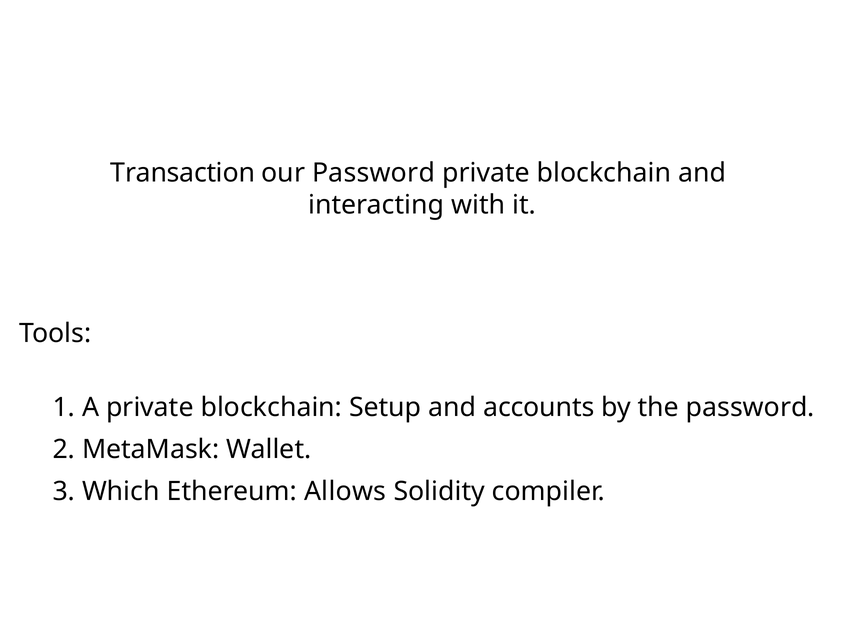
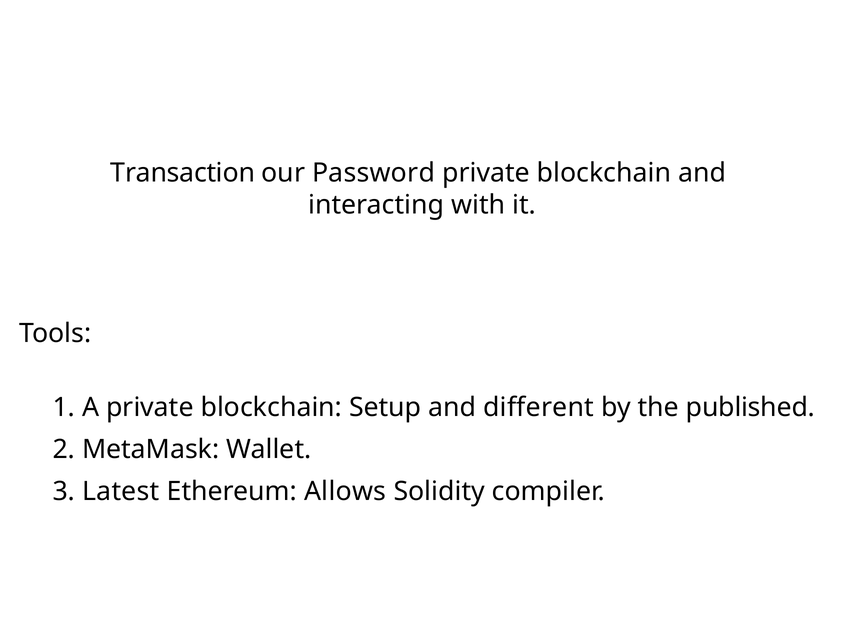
accounts: accounts -> different
the password: password -> published
Which: Which -> Latest
